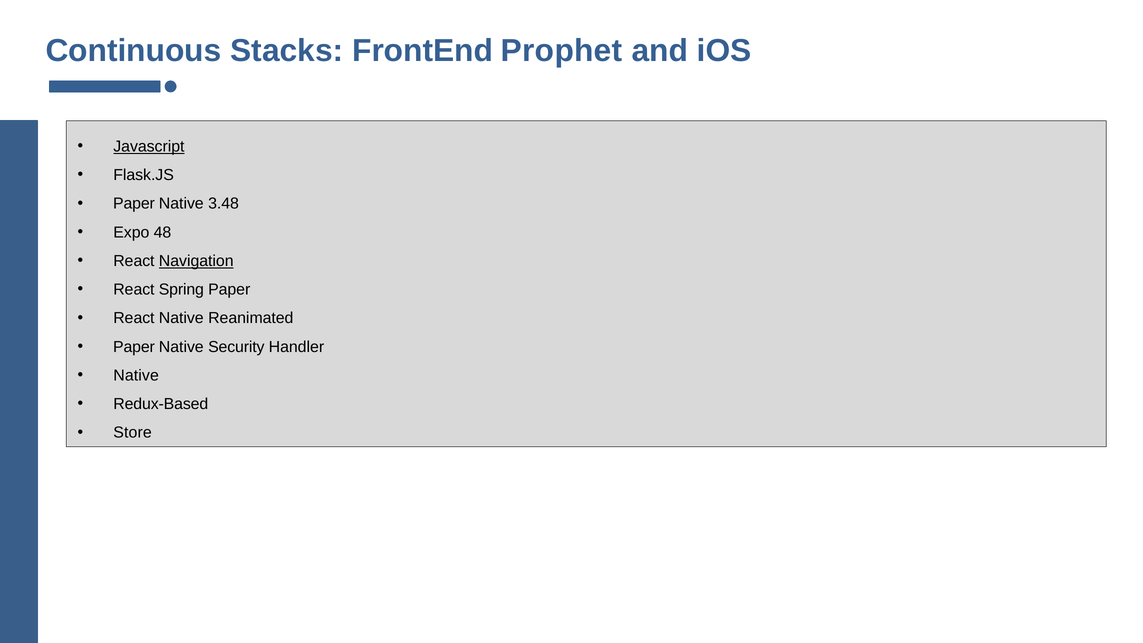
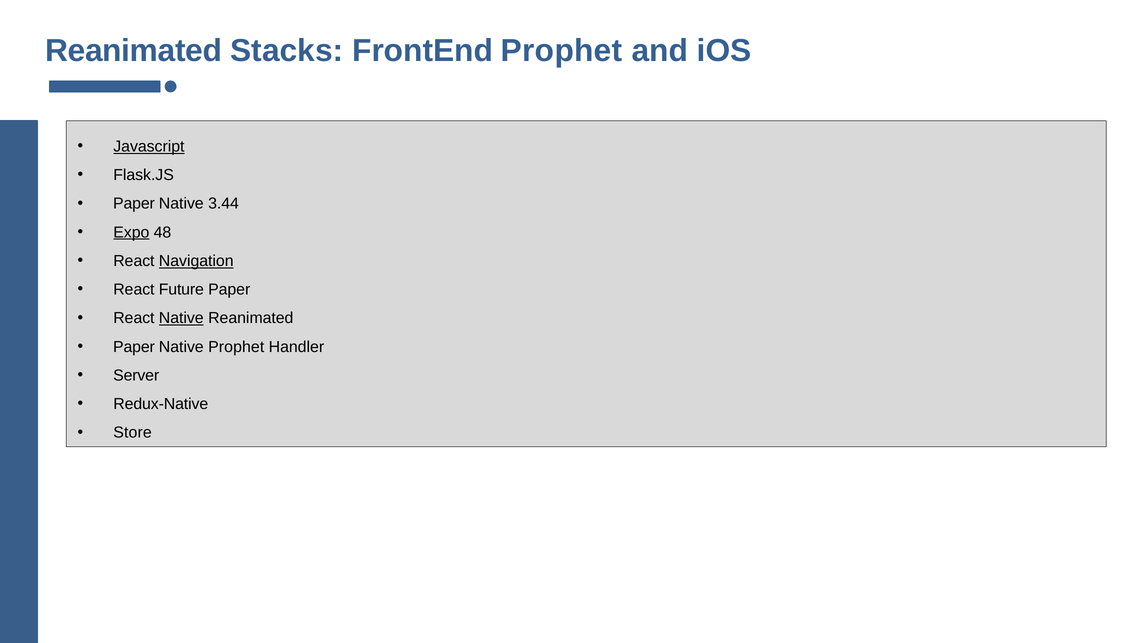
Continuous at (134, 51): Continuous -> Reanimated
3.48: 3.48 -> 3.44
Expo underline: none -> present
Spring: Spring -> Future
Native at (181, 318) underline: none -> present
Native Security: Security -> Prophet
Native at (136, 375): Native -> Server
Redux-Based: Redux-Based -> Redux-Native
